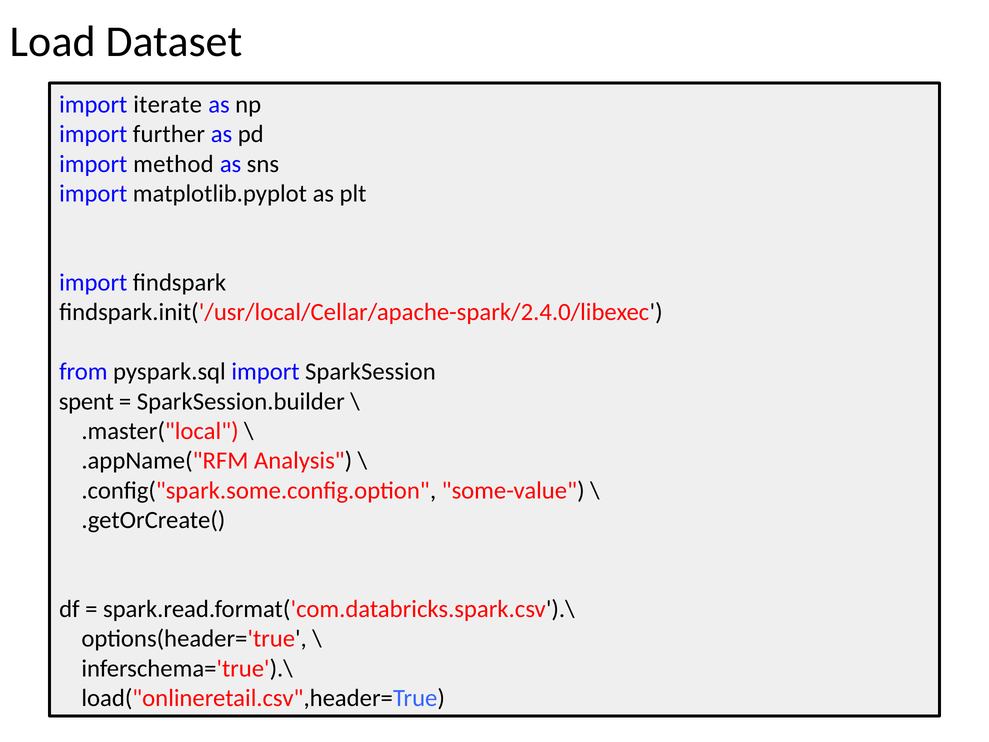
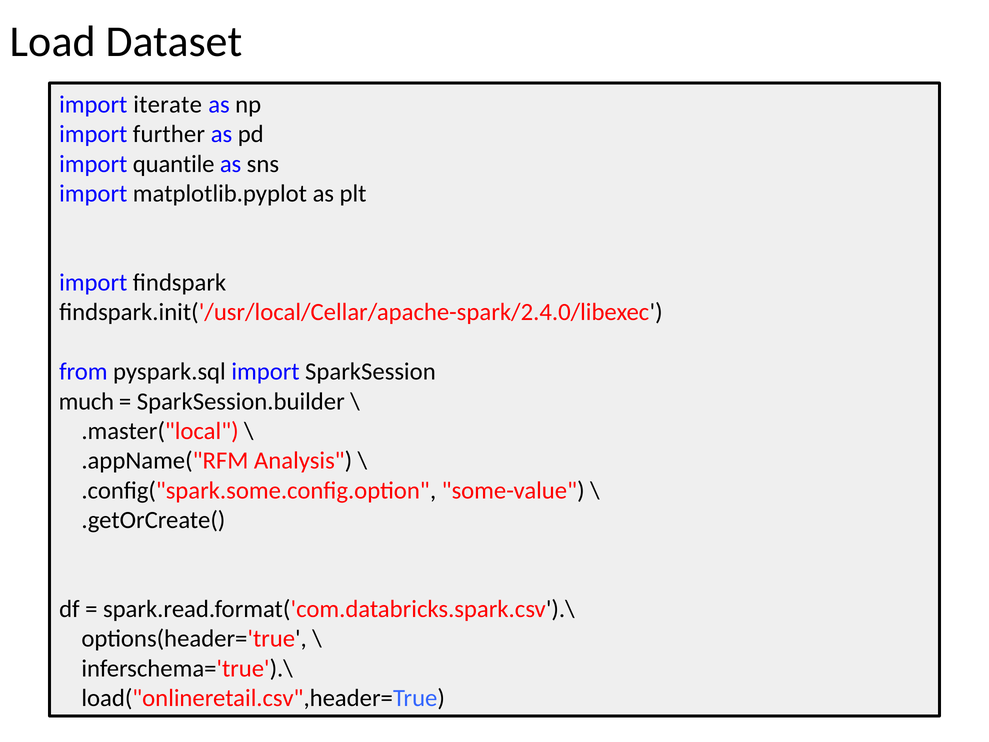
method: method -> quantile
spent: spent -> much
